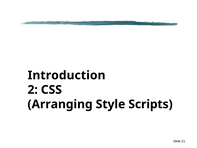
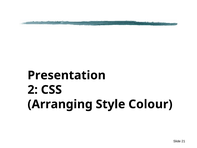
Introduction: Introduction -> Presentation
Scripts: Scripts -> Colour
